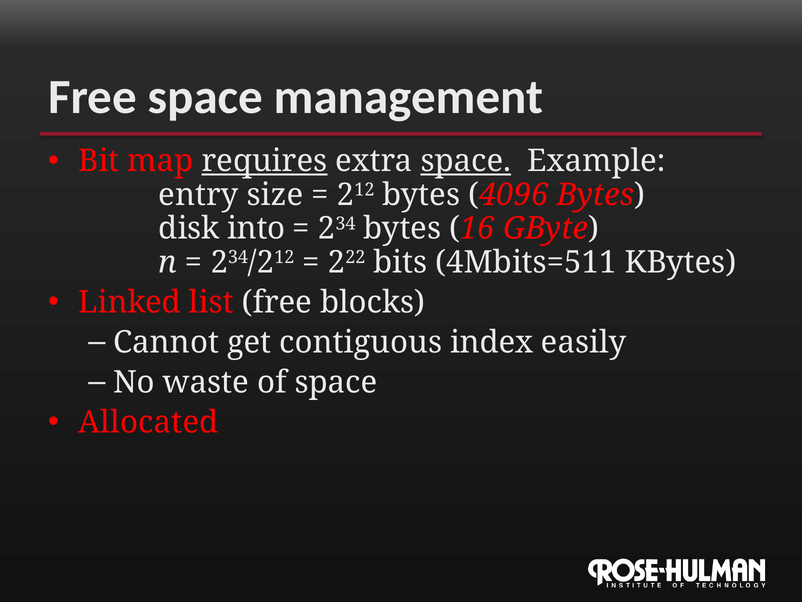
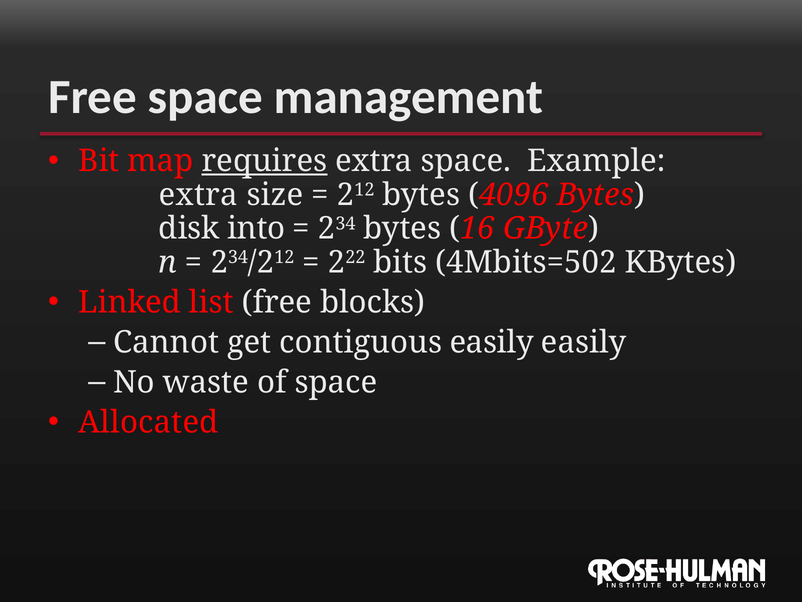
space at (466, 161) underline: present -> none
entry at (199, 195): entry -> extra
4Mbits=511: 4Mbits=511 -> 4Mbits=502
contiguous index: index -> easily
